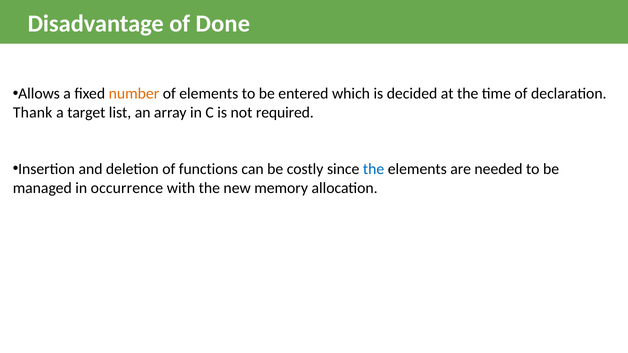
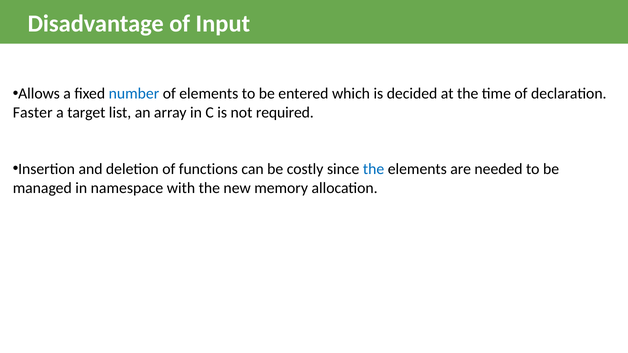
Done: Done -> Input
number colour: orange -> blue
Thank: Thank -> Faster
occurrence: occurrence -> namespace
